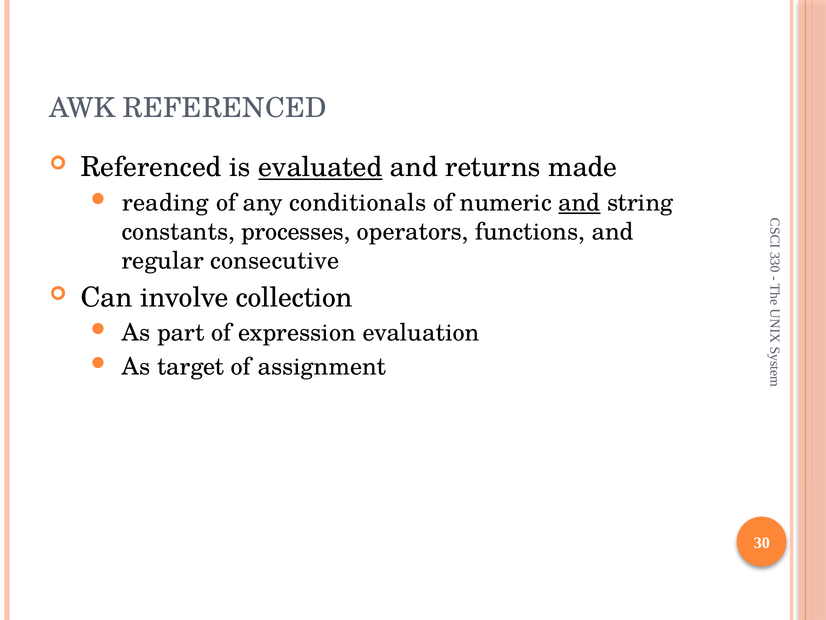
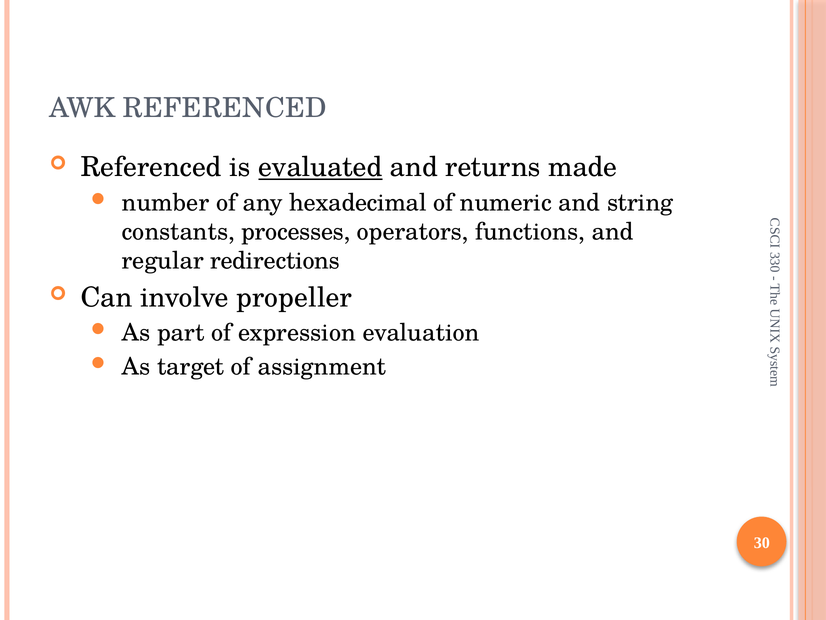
reading: reading -> number
conditionals: conditionals -> hexadecimal
and at (579, 203) underline: present -> none
consecutive: consecutive -> redirections
collection: collection -> propeller
